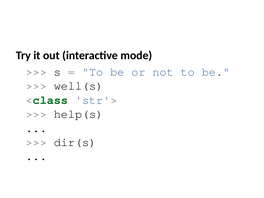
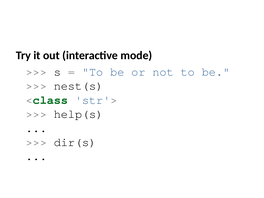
well(s: well(s -> nest(s
